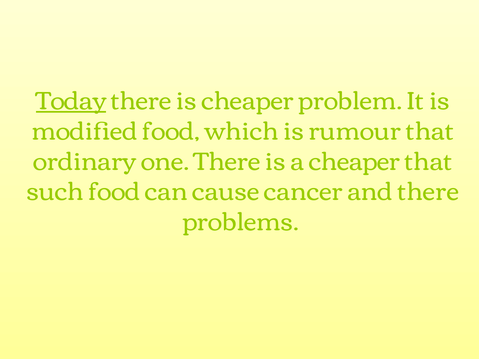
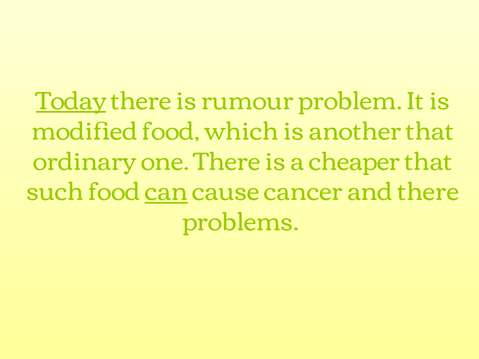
is cheaper: cheaper -> rumour
rumour: rumour -> another
can underline: none -> present
